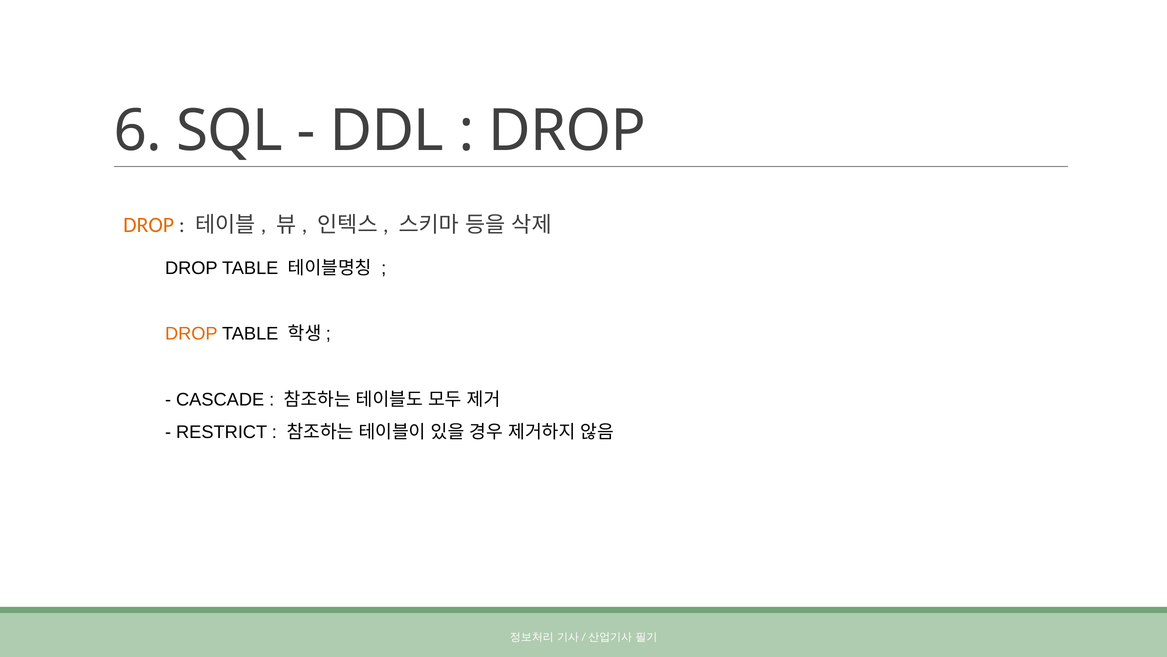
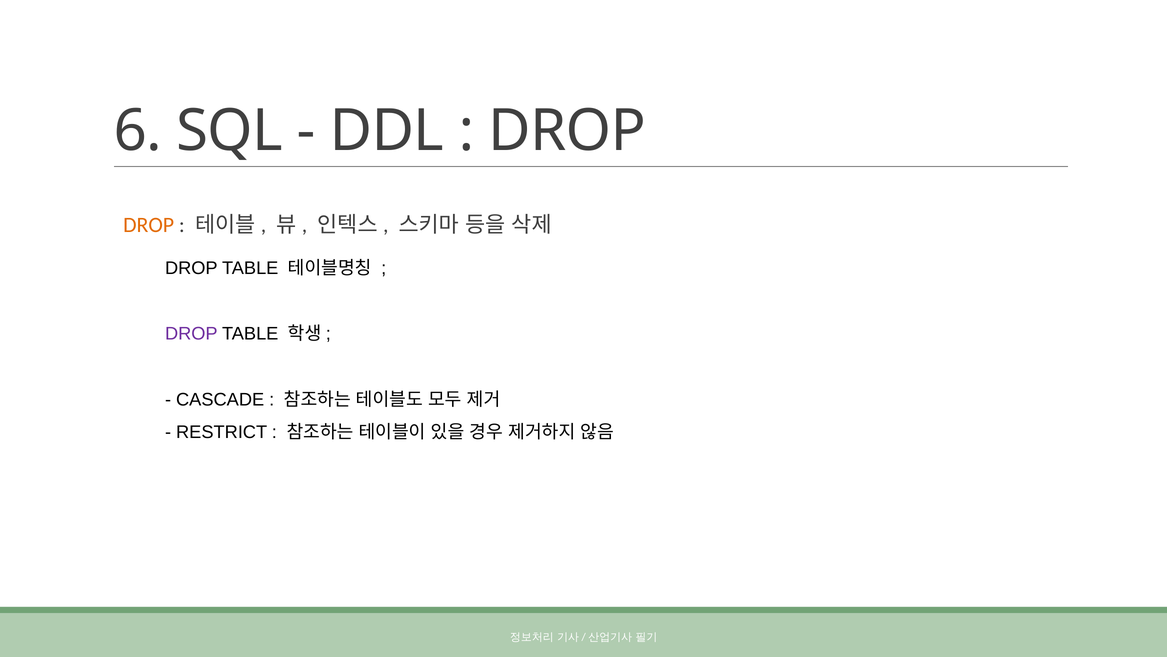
DROP at (191, 334) colour: orange -> purple
